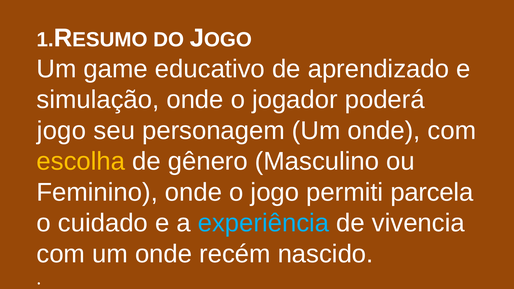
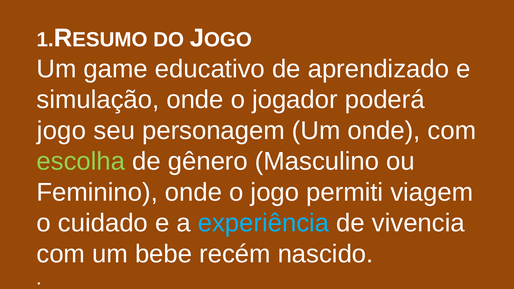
escolha colour: yellow -> light green
parcela: parcela -> viagem
com um onde: onde -> bebe
